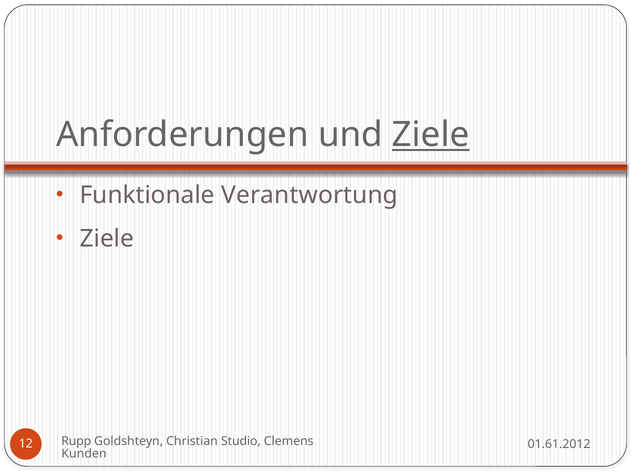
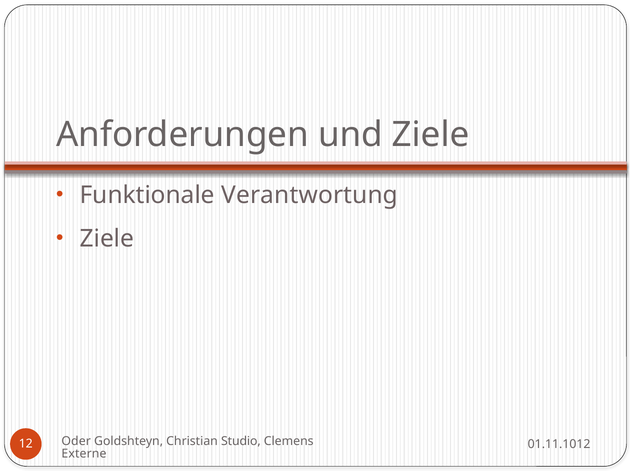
Ziele at (431, 135) underline: present -> none
Rupp: Rupp -> Oder
01.61.2012: 01.61.2012 -> 01.11.1012
Kunden: Kunden -> Externe
